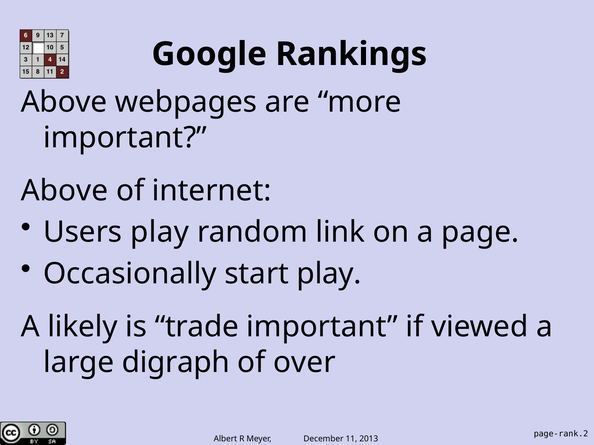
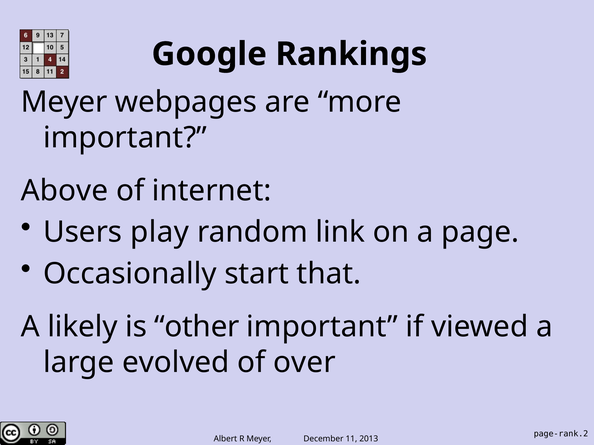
Above at (64, 102): Above -> Meyer
start play: play -> that
trade: trade -> other
digraph: digraph -> evolved
